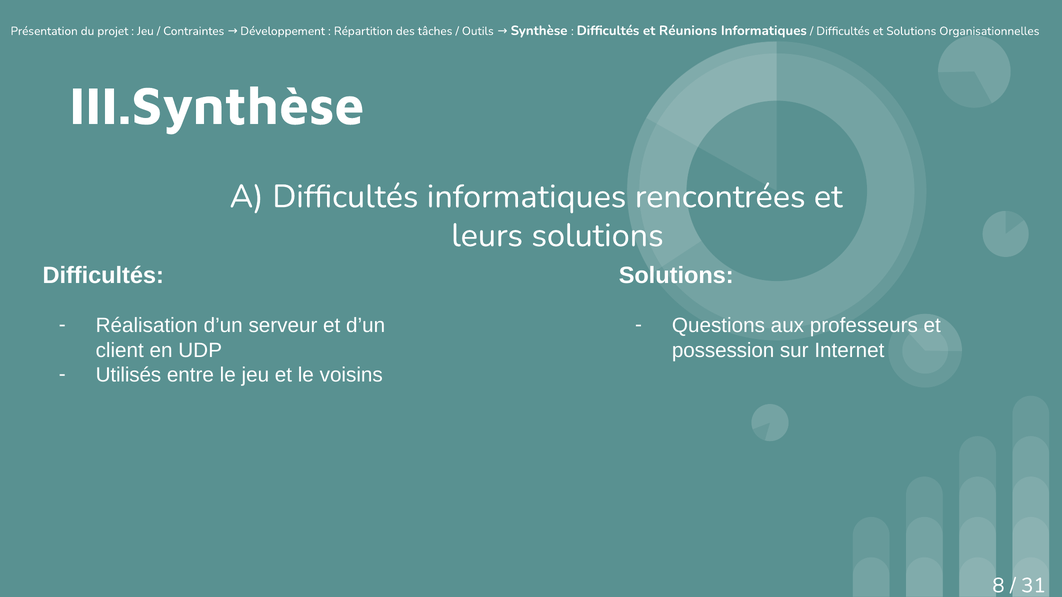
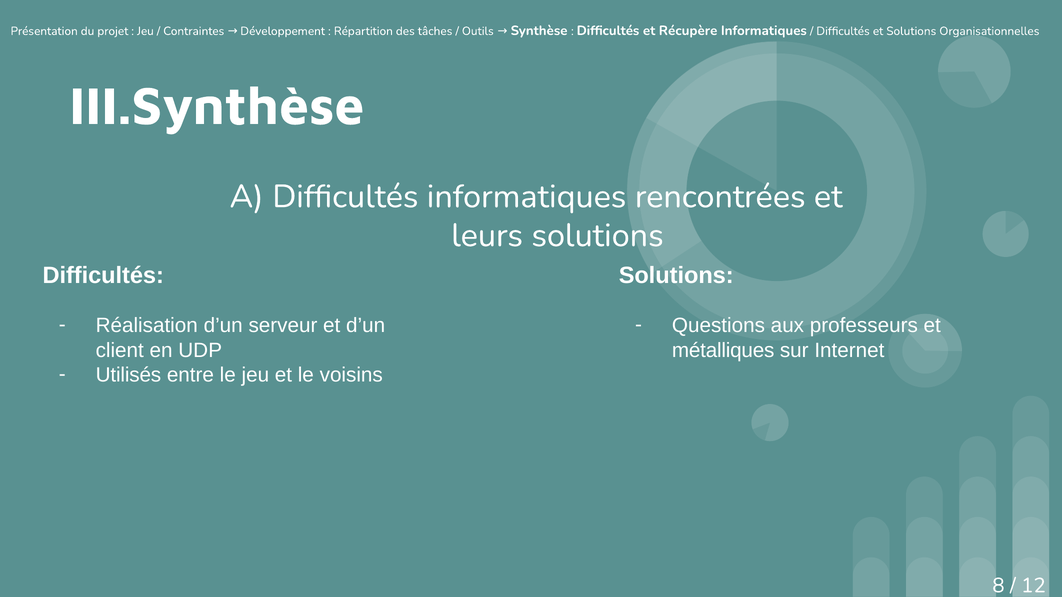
Réunions: Réunions -> Récupère
possession: possession -> métalliques
31: 31 -> 12
